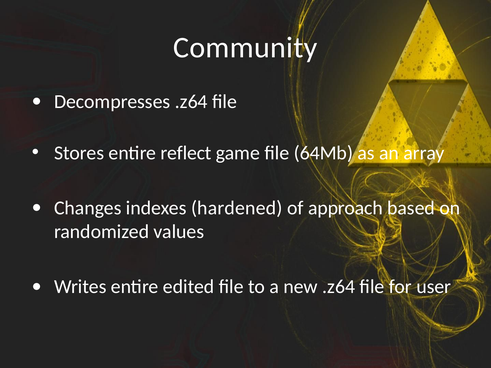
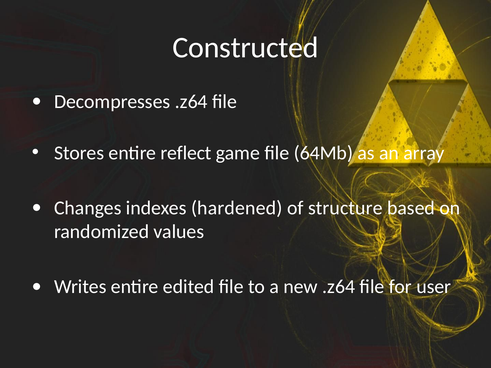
Community: Community -> Constructed
approach: approach -> structure
